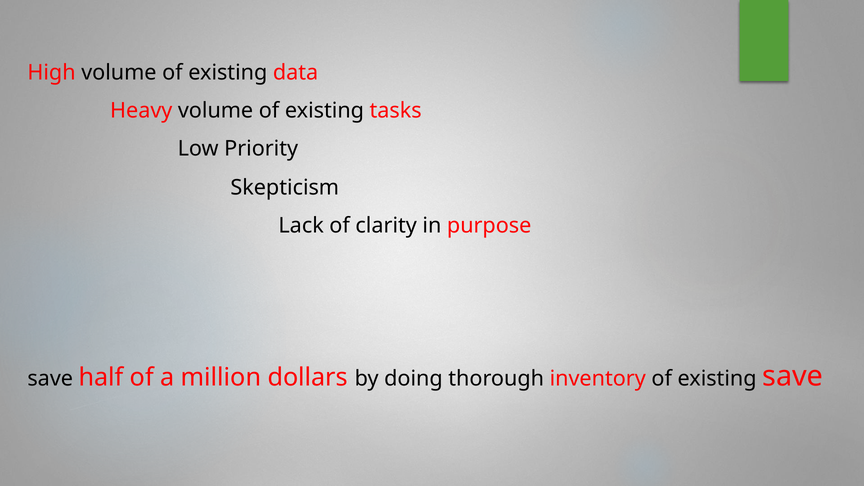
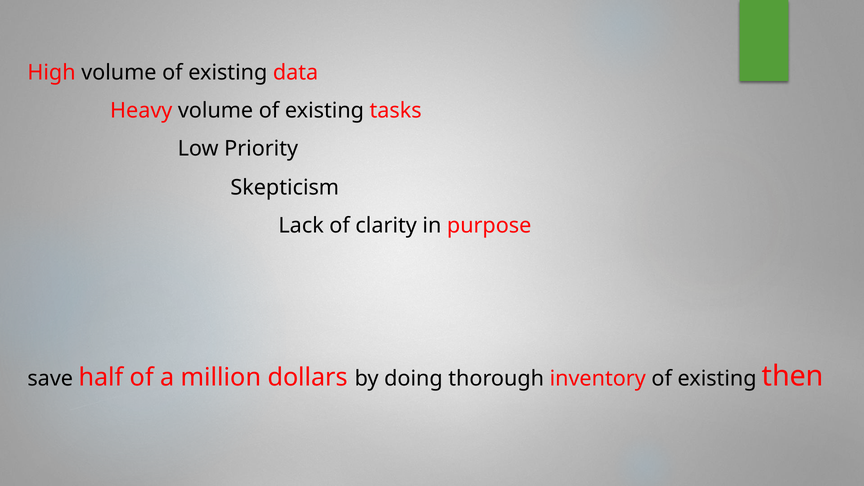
existing save: save -> then
